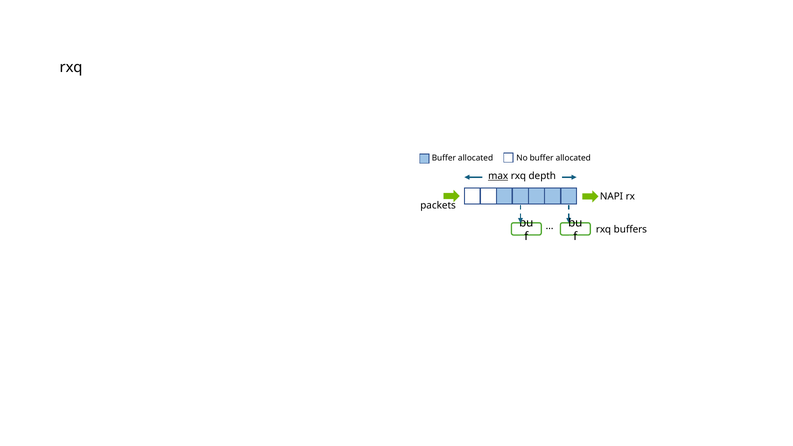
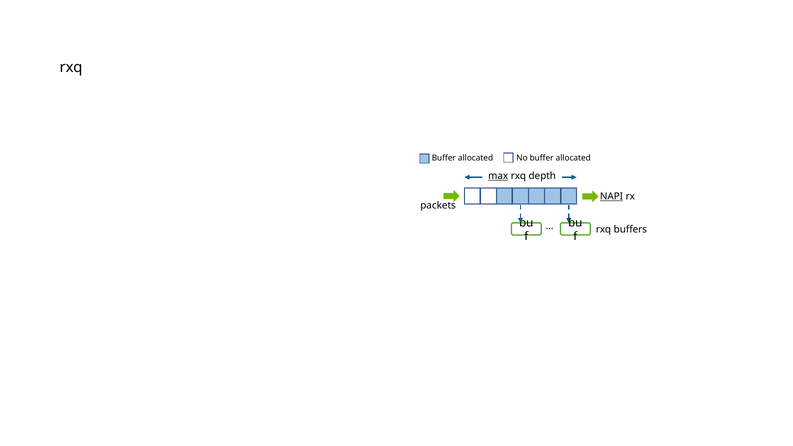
NAPI underline: none -> present
